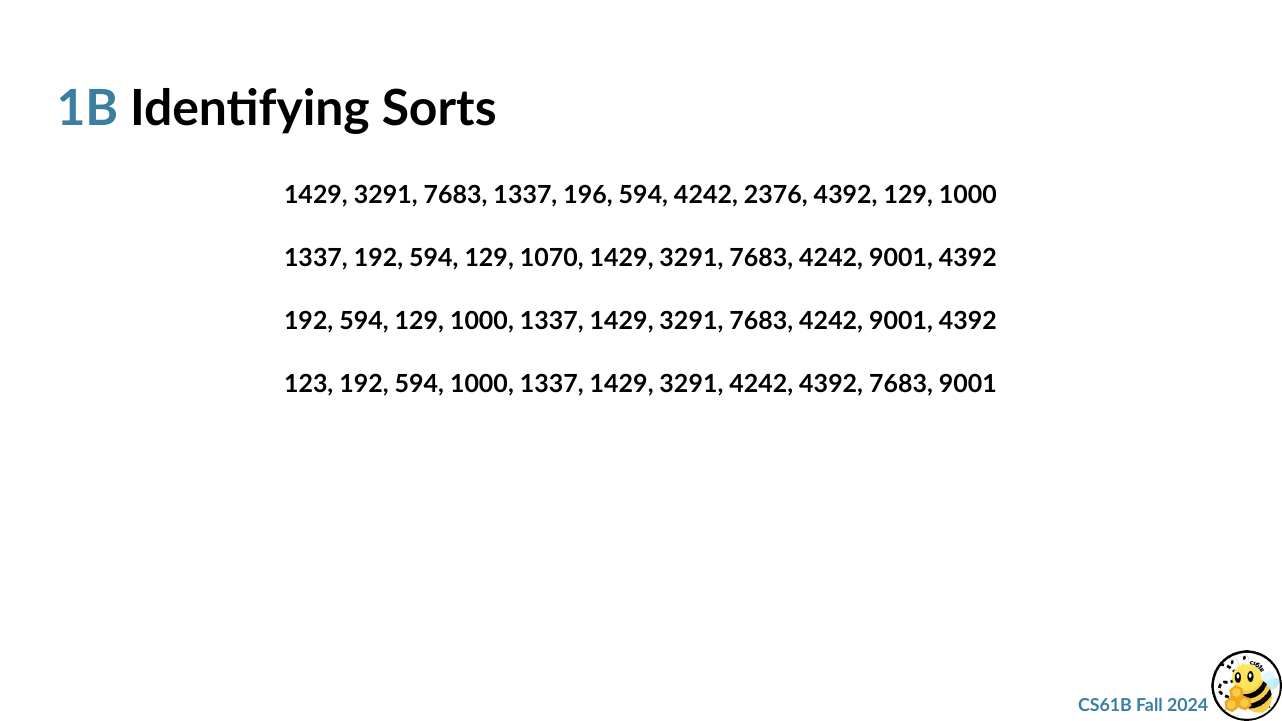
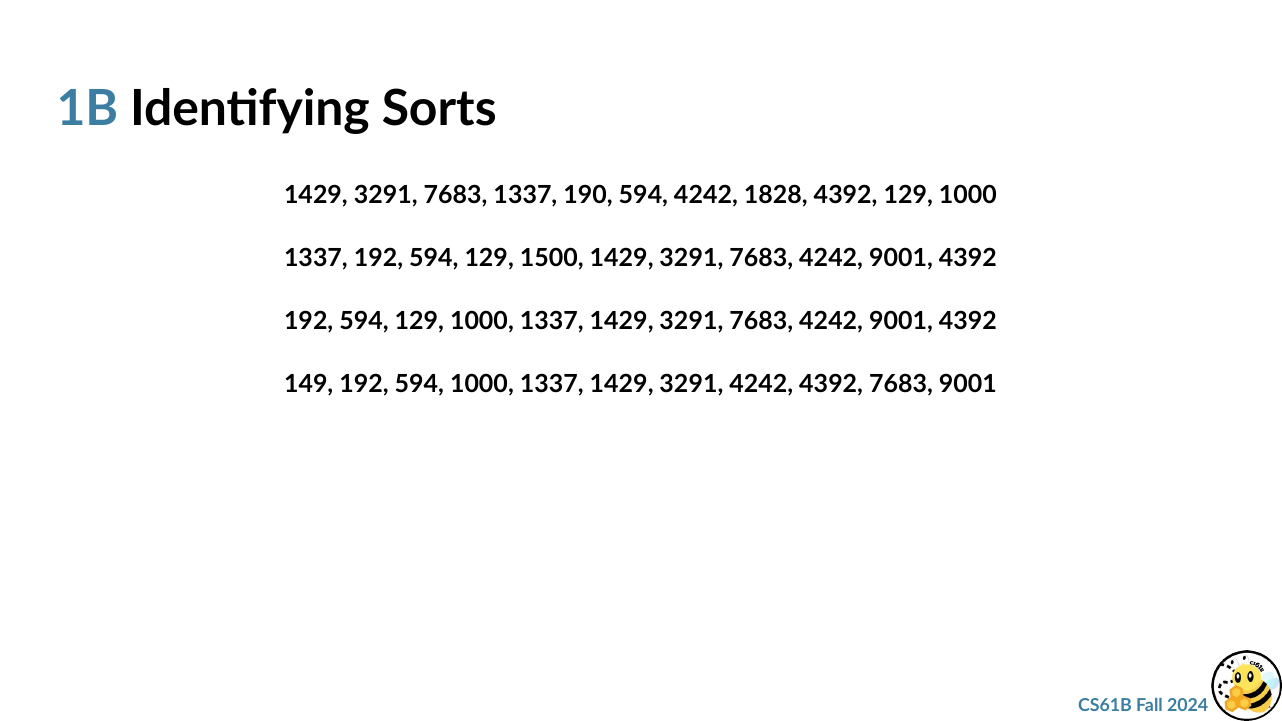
196: 196 -> 190
2376: 2376 -> 1828
1070: 1070 -> 1500
123: 123 -> 149
